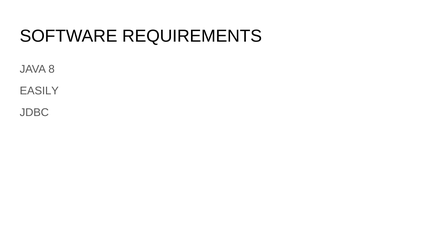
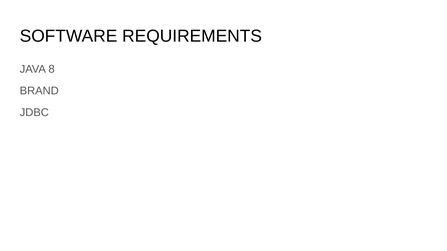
EASILY: EASILY -> BRAND
